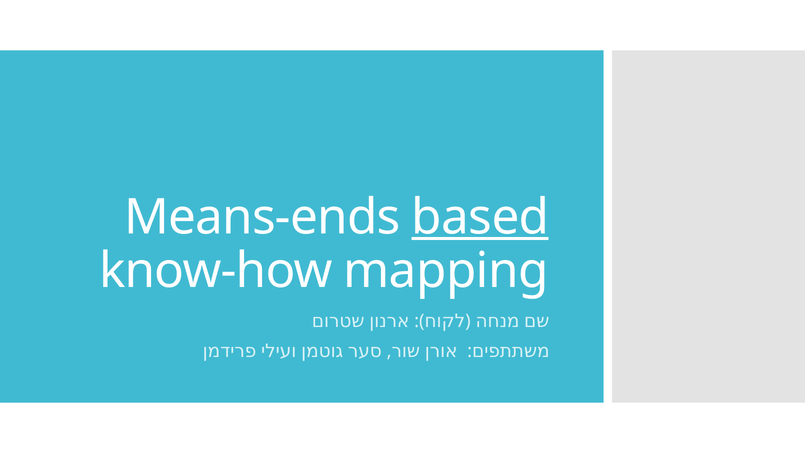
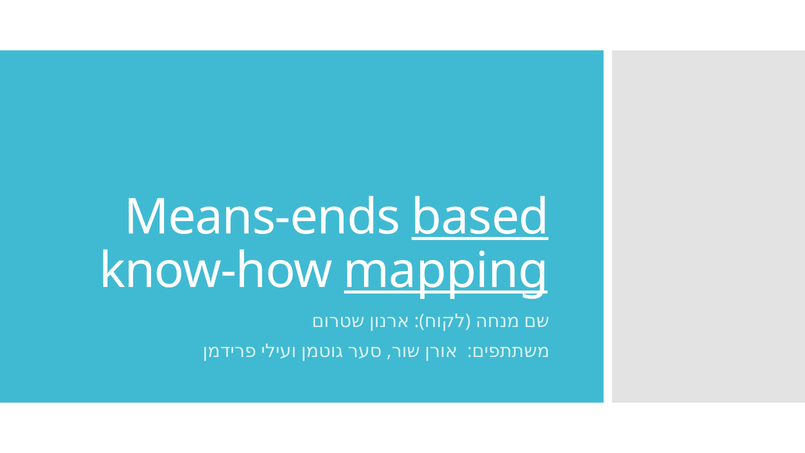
mapping underline: none -> present
